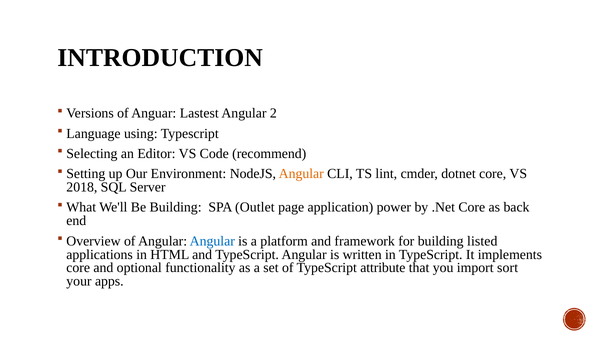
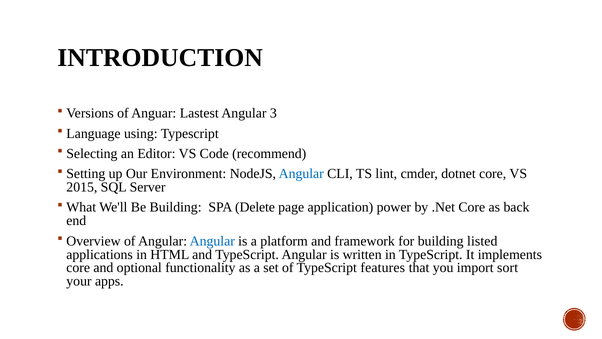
2: 2 -> 3
Angular at (301, 174) colour: orange -> blue
2018: 2018 -> 2015
Outlet: Outlet -> Delete
attribute: attribute -> features
